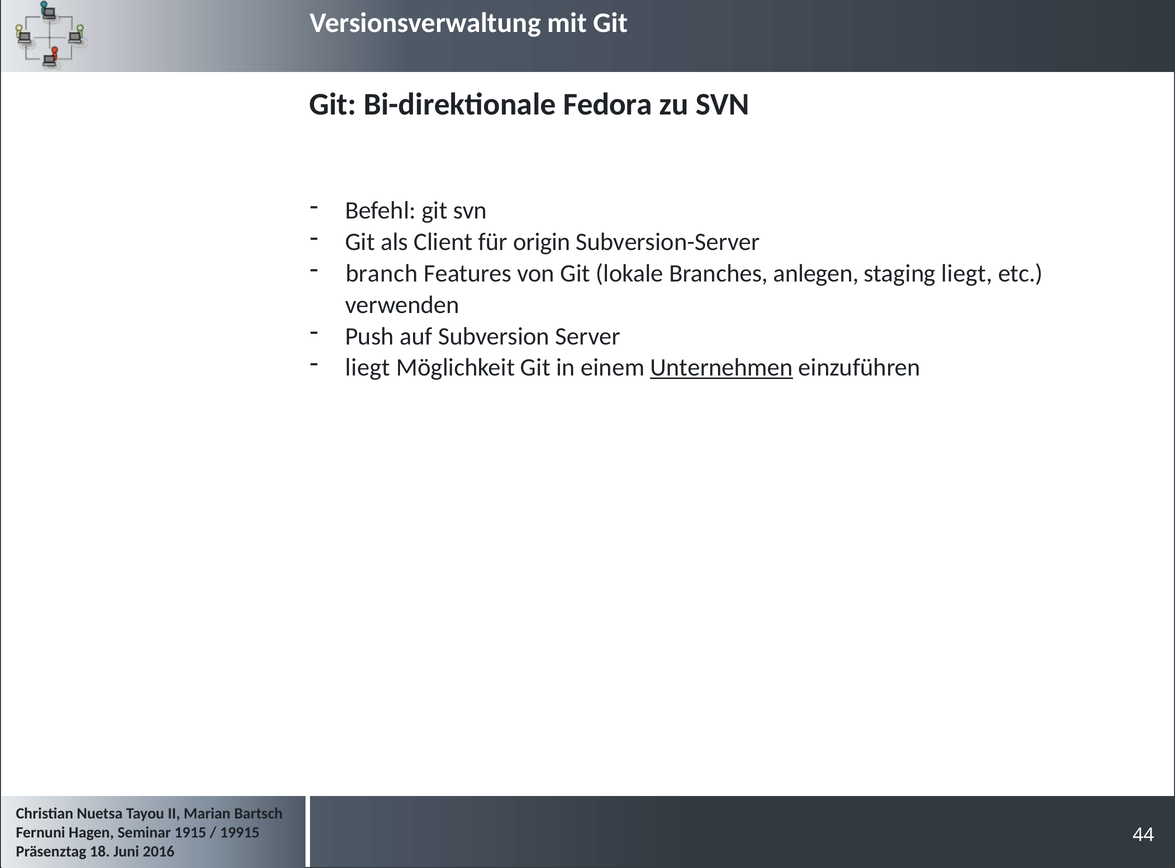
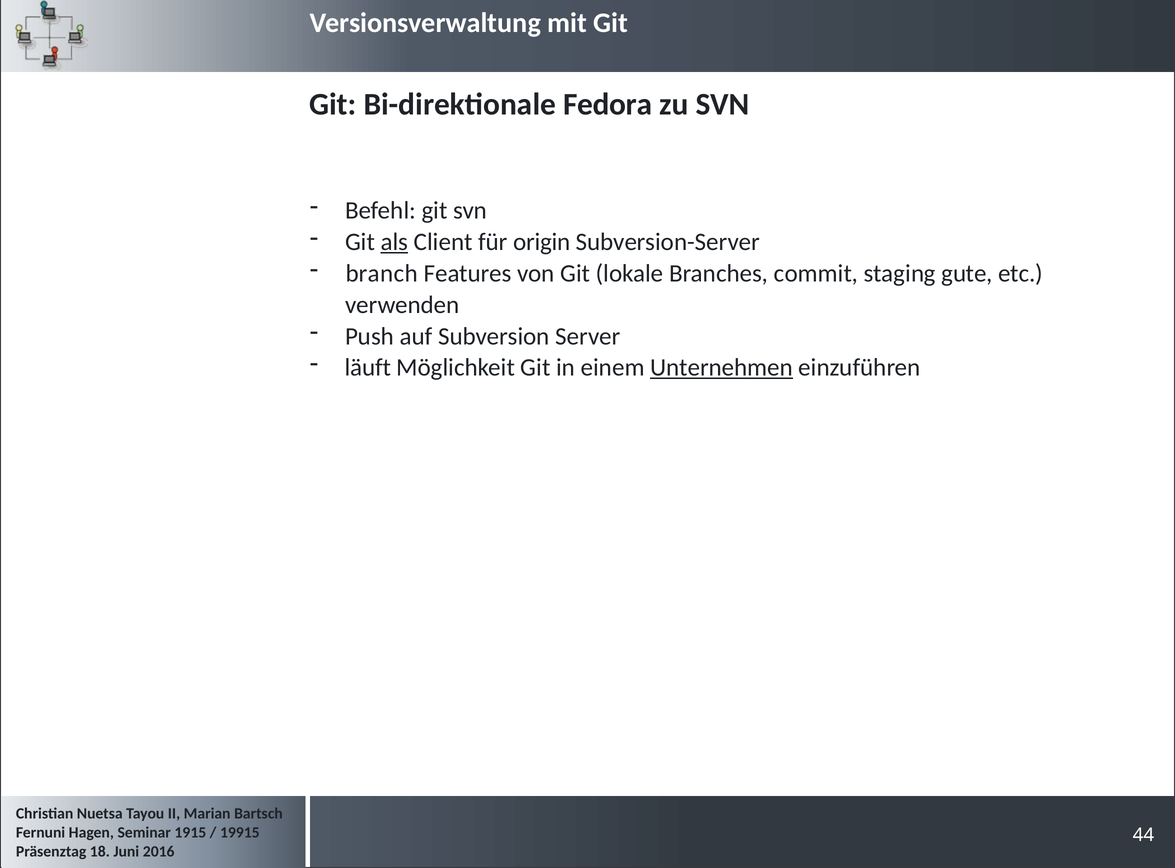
als underline: none -> present
anlegen: anlegen -> commit
staging liegt: liegt -> gute
liegt at (368, 368): liegt -> läuft
